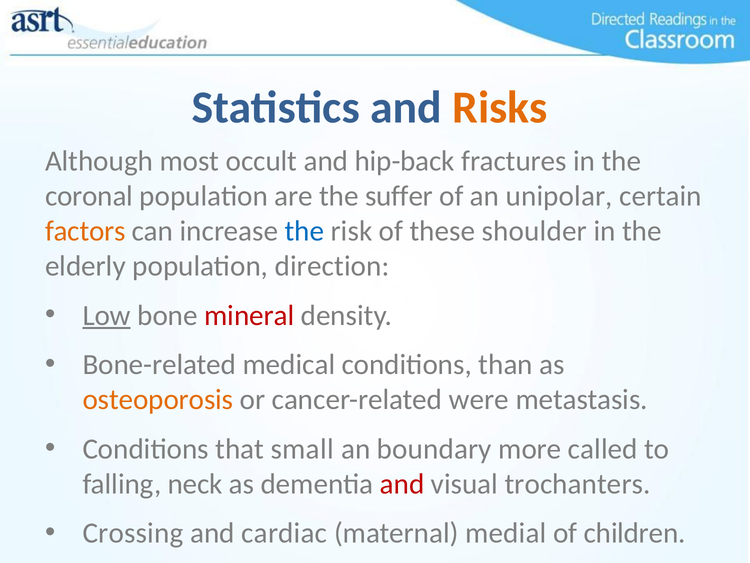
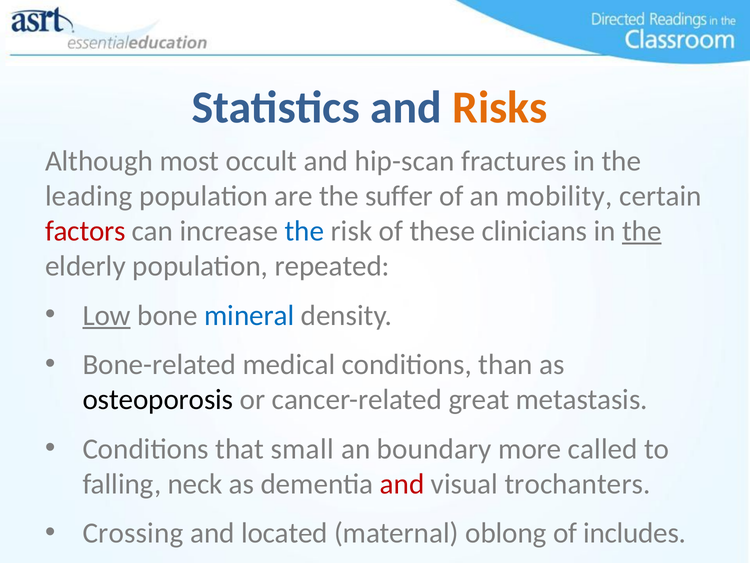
hip-back: hip-back -> hip-scan
coronal: coronal -> leading
unipolar: unipolar -> mobility
factors colour: orange -> red
shoulder: shoulder -> clinicians
the at (642, 231) underline: none -> present
direction: direction -> repeated
mineral colour: red -> blue
osteoporosis colour: orange -> black
were: were -> great
cardiac: cardiac -> located
medial: medial -> oblong
children: children -> includes
